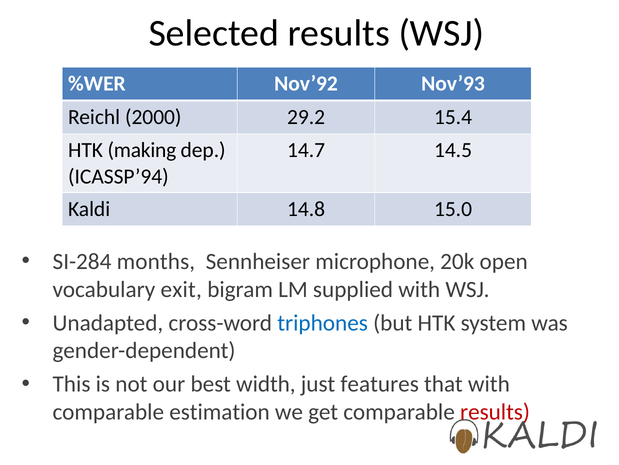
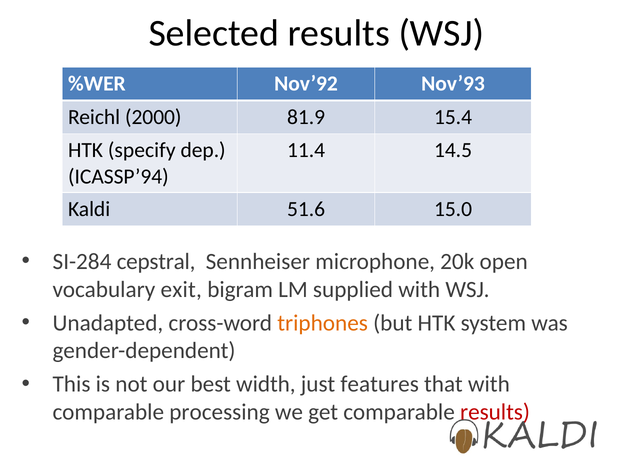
29.2: 29.2 -> 81.9
making: making -> specify
14.7: 14.7 -> 11.4
14.8: 14.8 -> 51.6
months: months -> cepstral
triphones colour: blue -> orange
estimation: estimation -> processing
